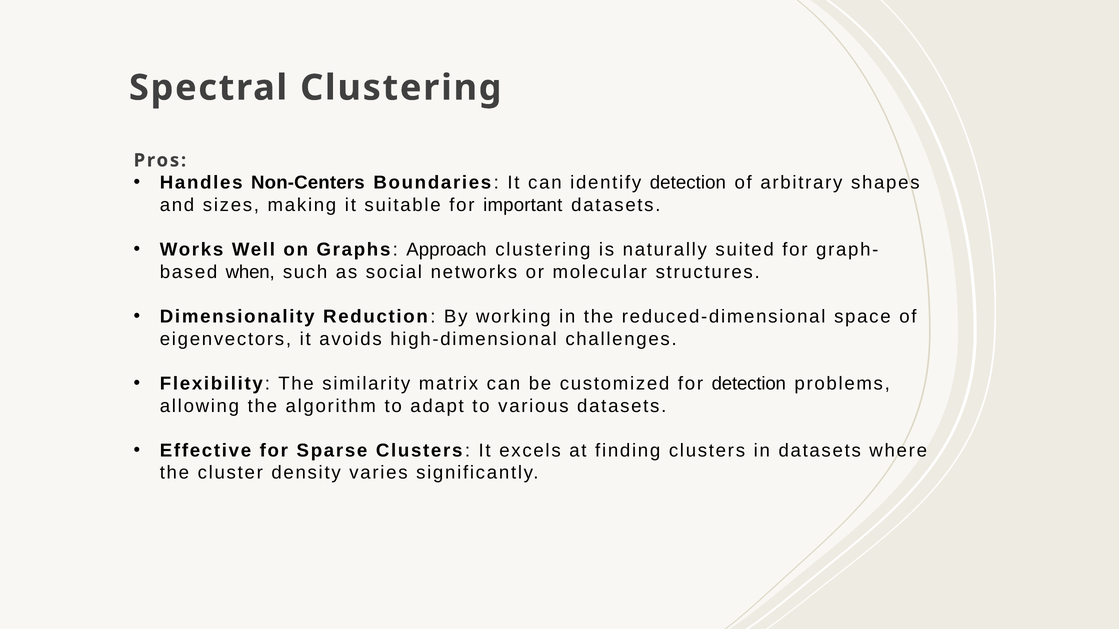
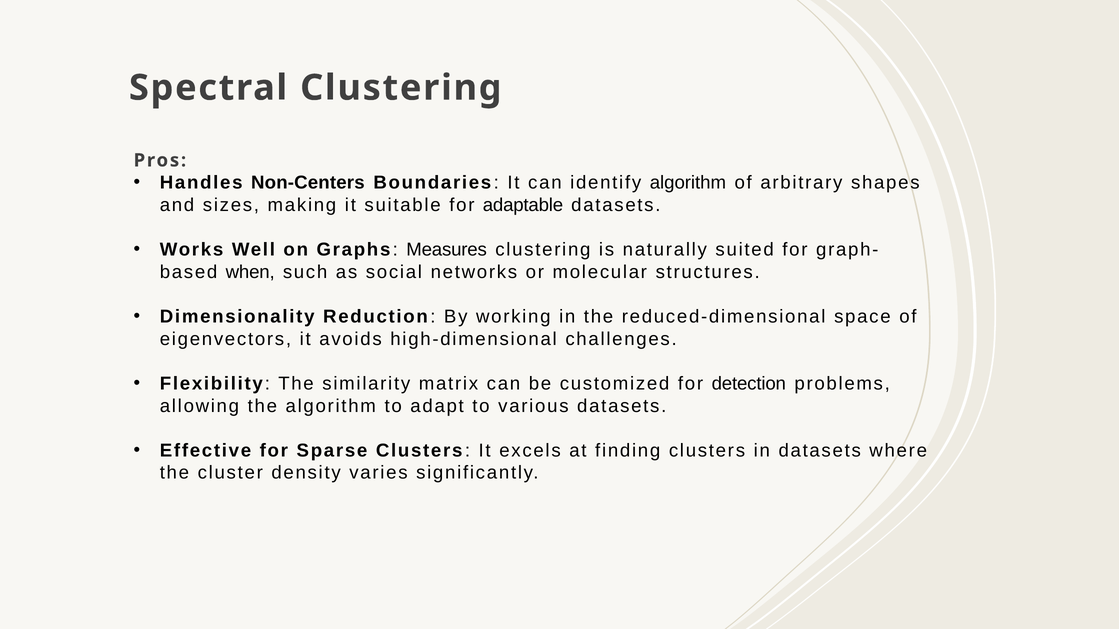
identify detection: detection -> algorithm
important: important -> adaptable
Approach: Approach -> Measures
